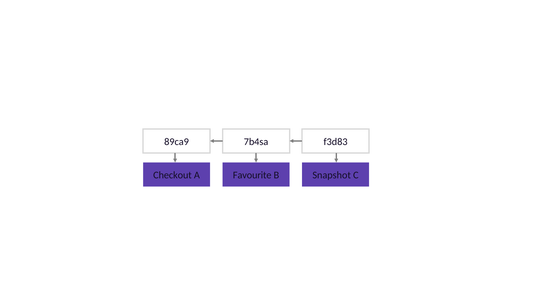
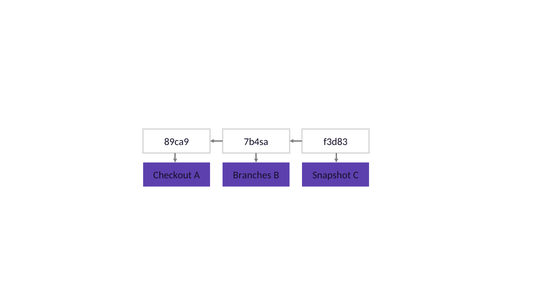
Favourite: Favourite -> Branches
